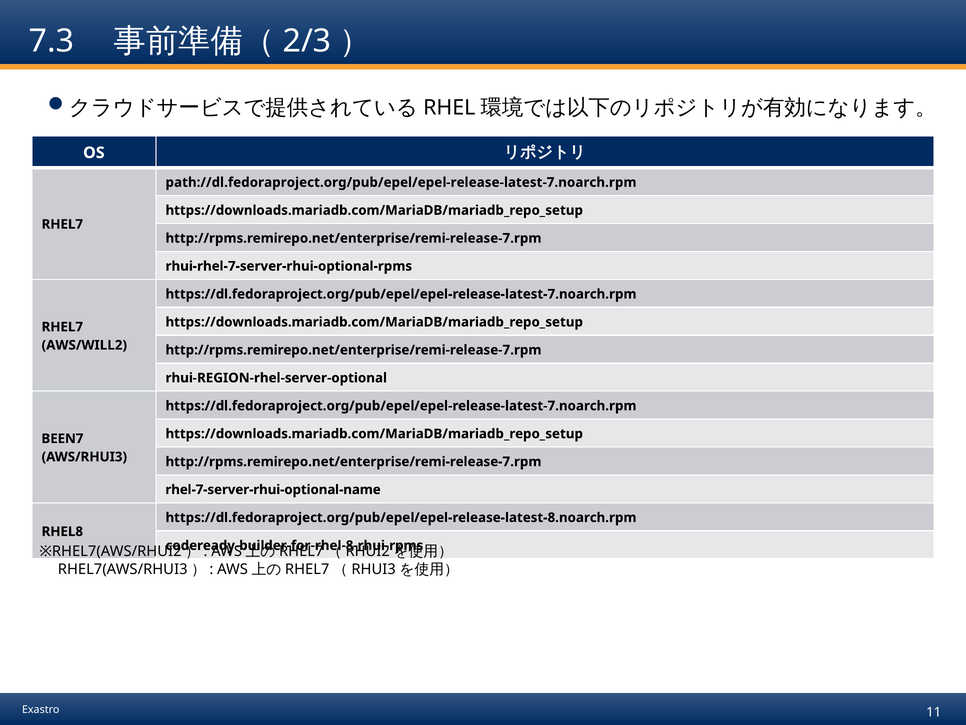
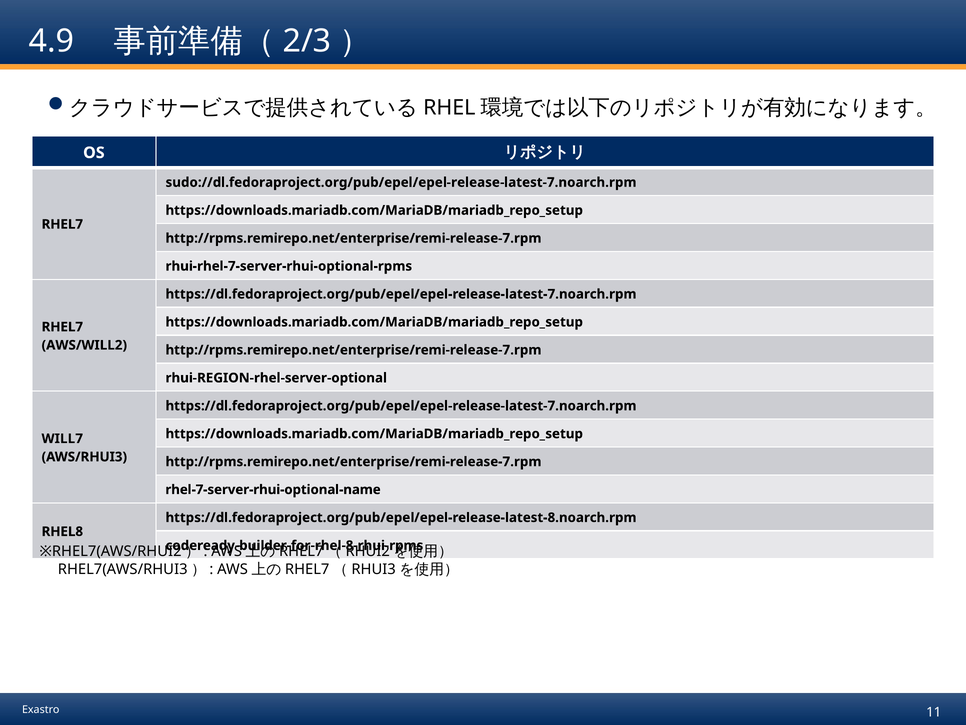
7.3: 7.3 -> 4.9
path://dl.fedoraproject.org/pub/epel/epel-release-latest-7.noarch.rpm: path://dl.fedoraproject.org/pub/epel/epel-release-latest-7.noarch.rpm -> sudo://dl.fedoraproject.org/pub/epel/epel-release-latest-7.noarch.rpm
BEEN7: BEEN7 -> WILL7
